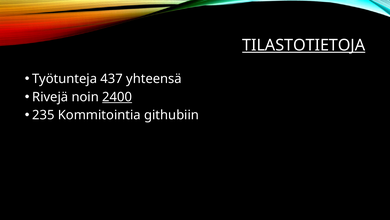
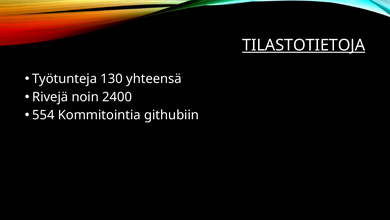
437: 437 -> 130
2400 underline: present -> none
235: 235 -> 554
